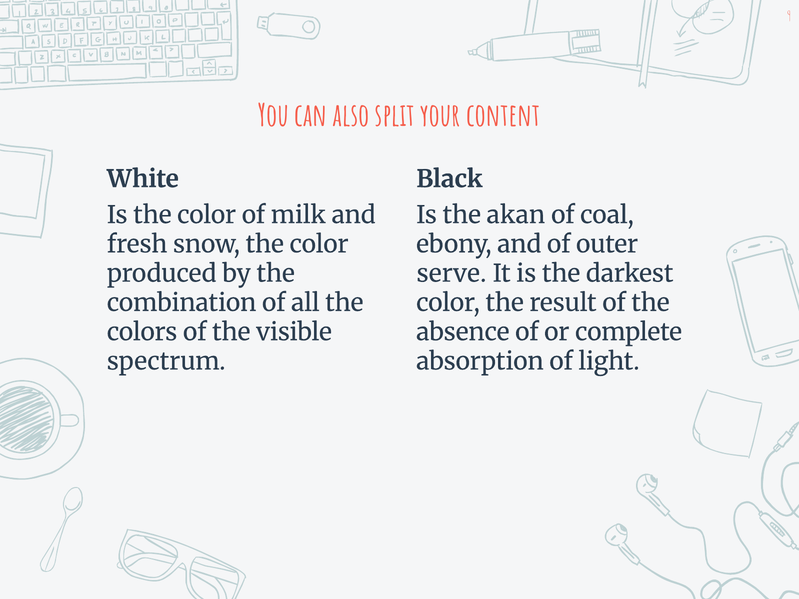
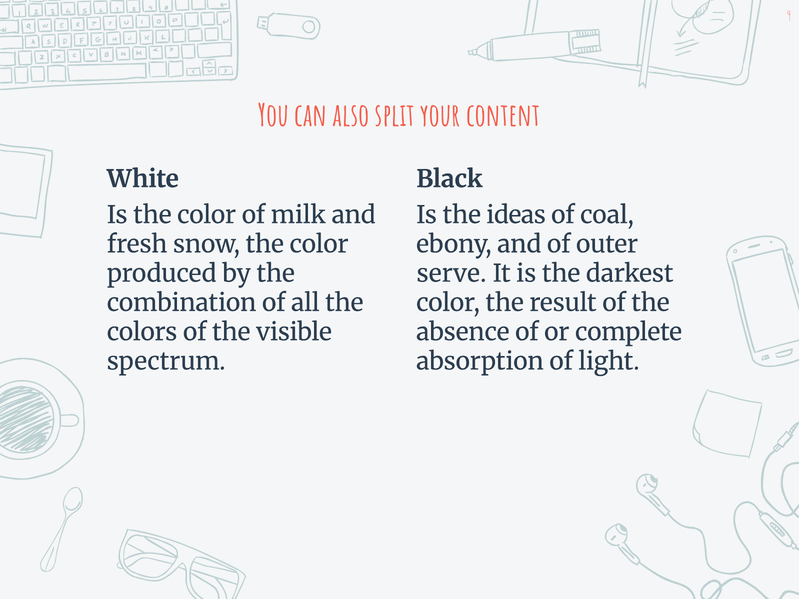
akan: akan -> ideas
